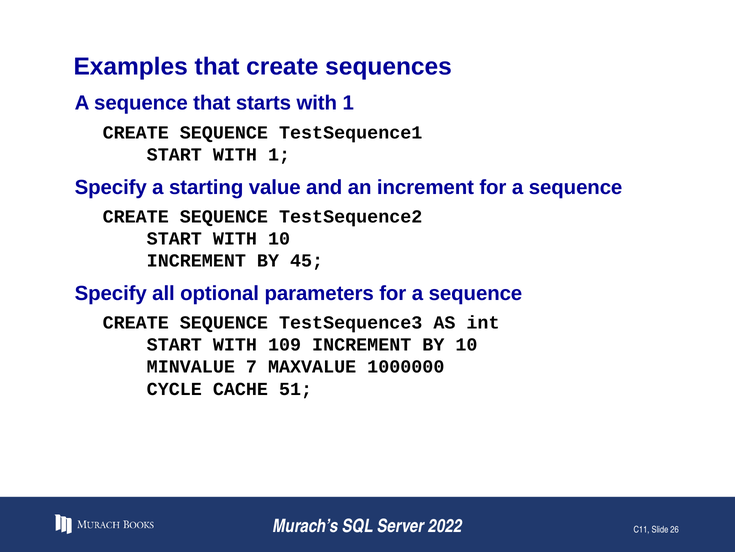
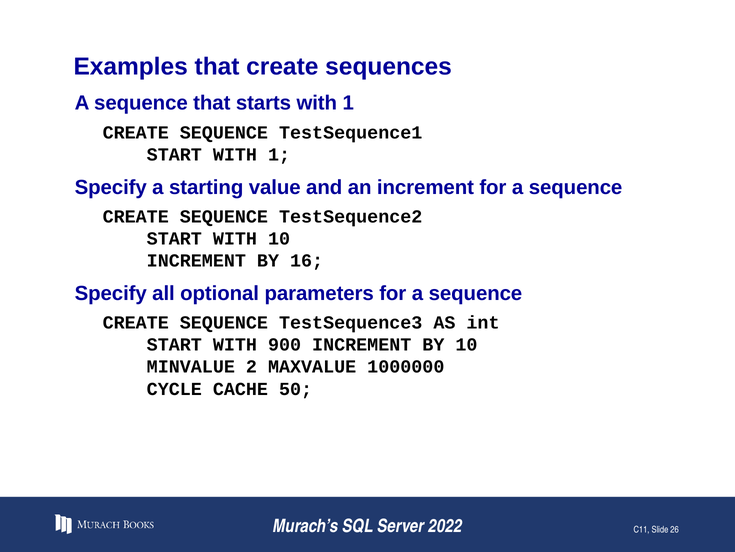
45: 45 -> 16
109: 109 -> 900
7: 7 -> 2
51: 51 -> 50
